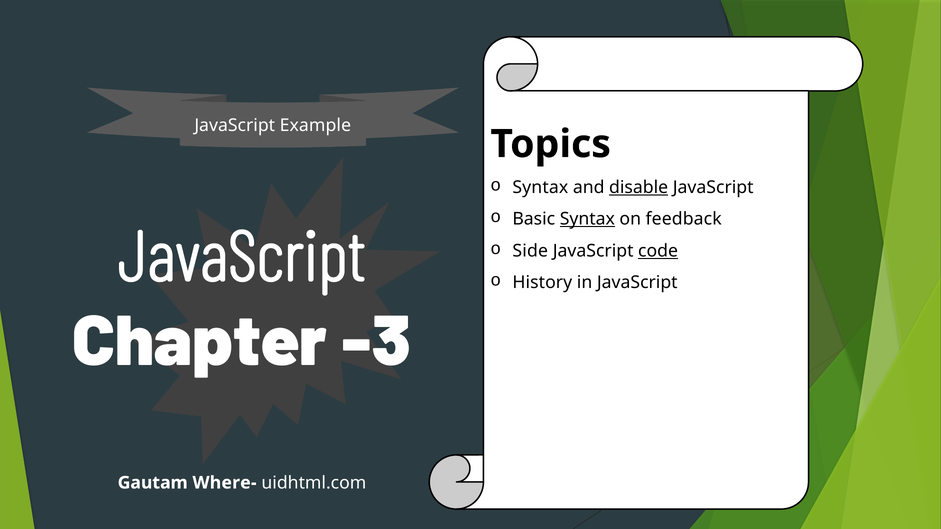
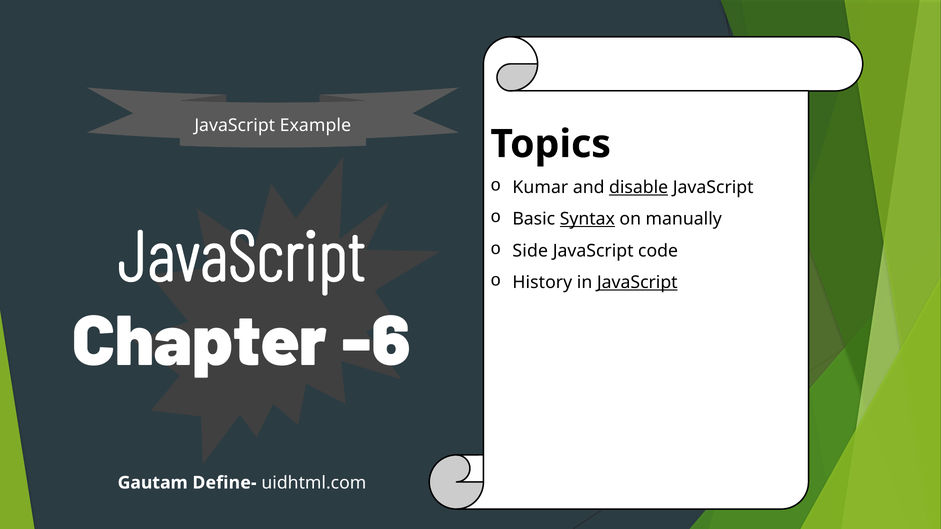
Syntax at (540, 187): Syntax -> Kumar
feedback: feedback -> manually
code underline: present -> none
JavaScript at (637, 283) underline: none -> present
-3: -3 -> -6
Where-: Where- -> Define-
